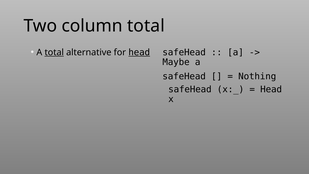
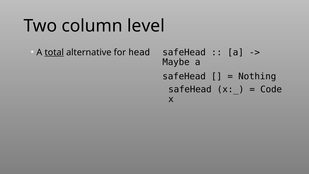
column total: total -> level
head at (139, 52) underline: present -> none
Head at (271, 89): Head -> Code
